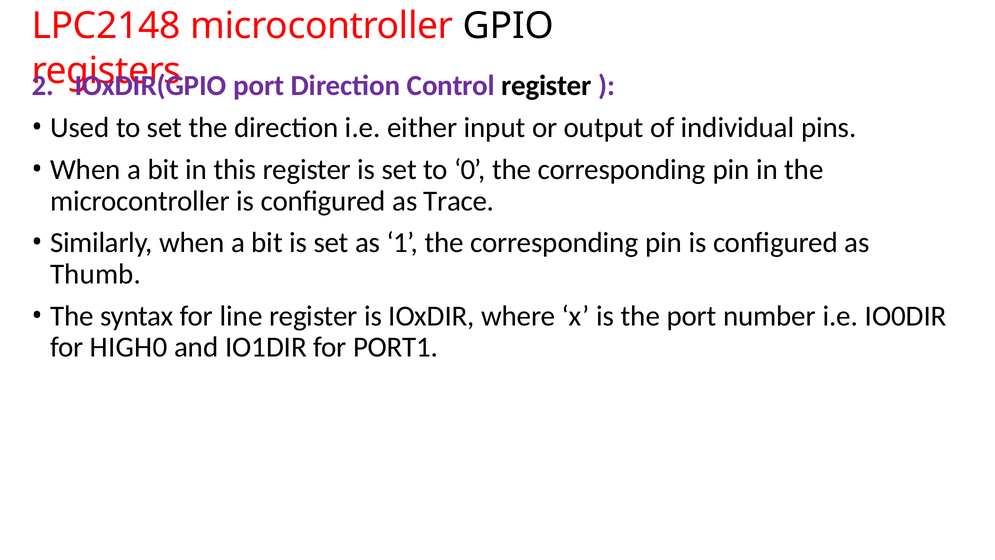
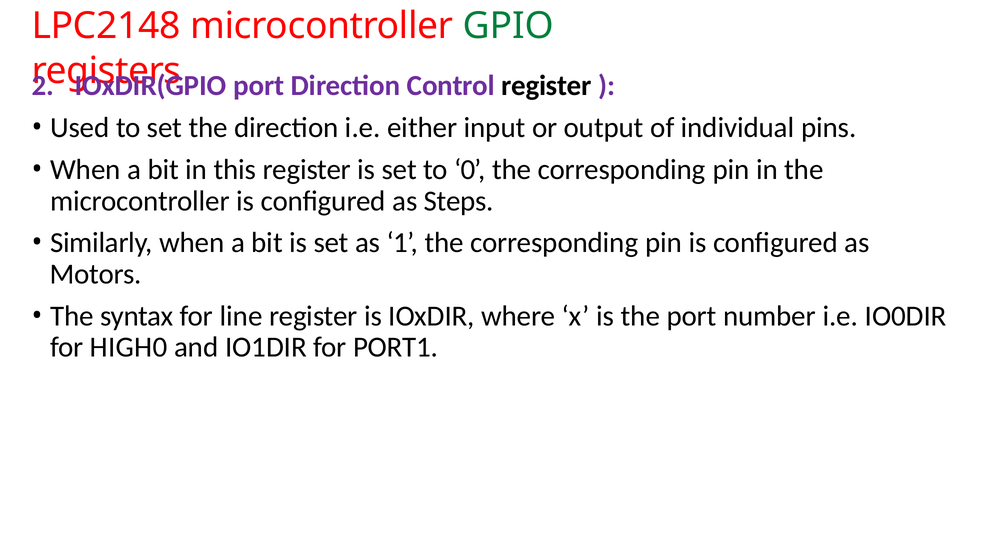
GPIO colour: black -> green
Trace: Trace -> Steps
Thumb: Thumb -> Motors
